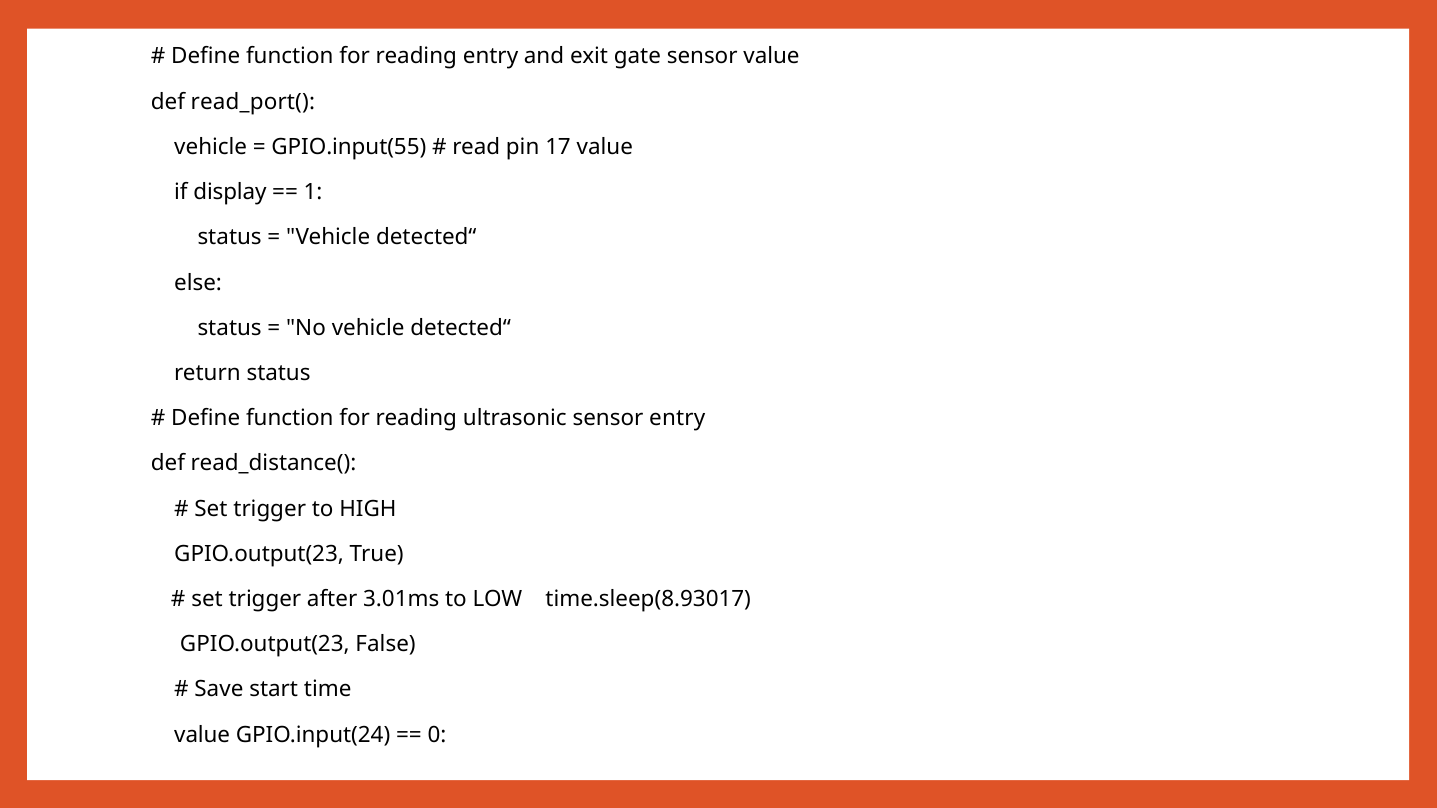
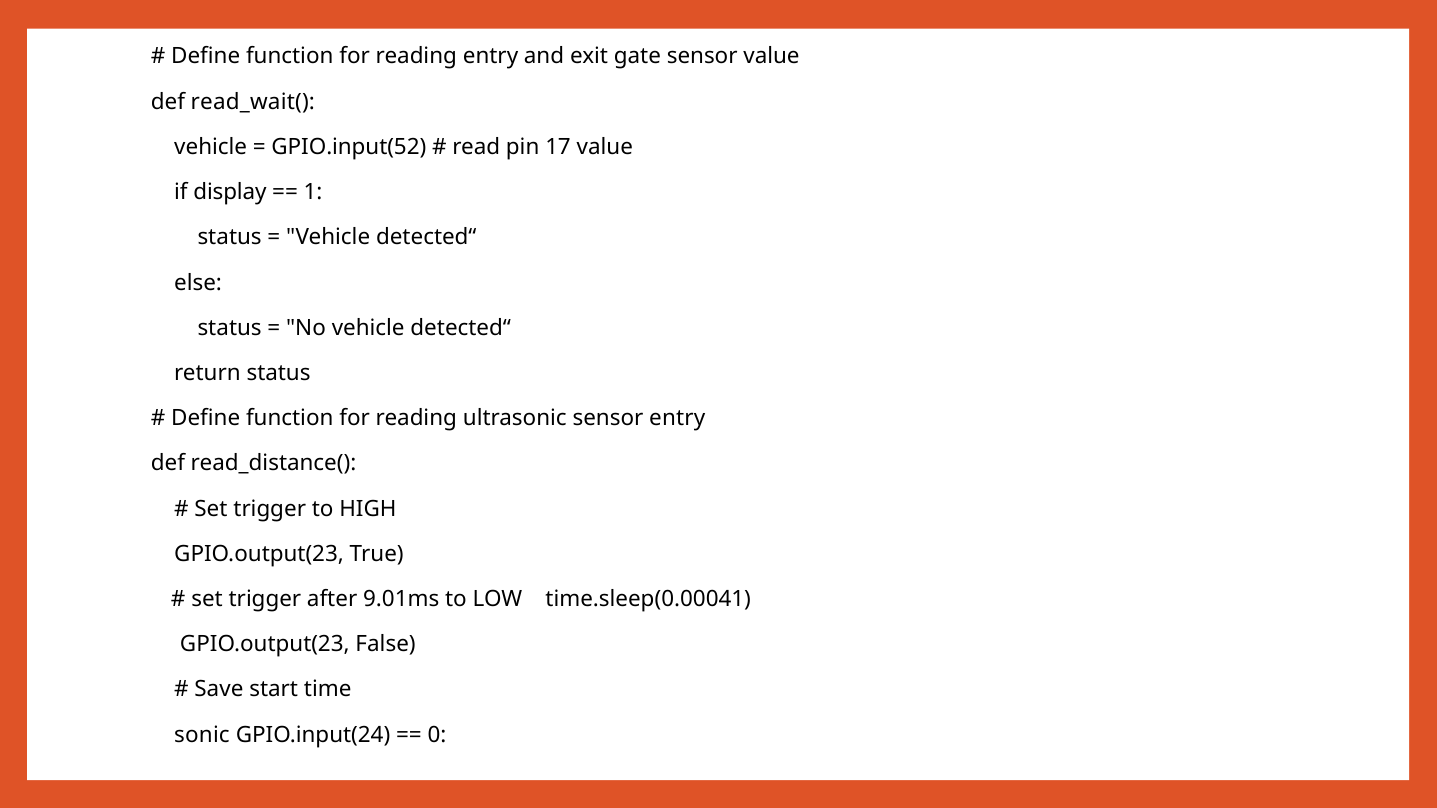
read_port(: read_port( -> read_wait(
GPIO.input(55: GPIO.input(55 -> GPIO.input(52
3.01ms: 3.01ms -> 9.01ms
time.sleep(8.93017: time.sleep(8.93017 -> time.sleep(0.00041
value at (202, 735): value -> sonic
